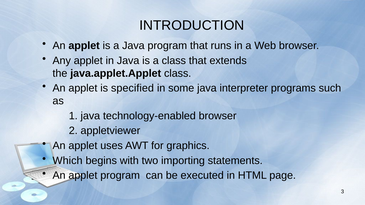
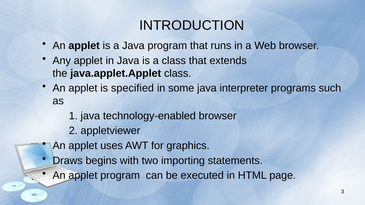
Which: Which -> Draws
